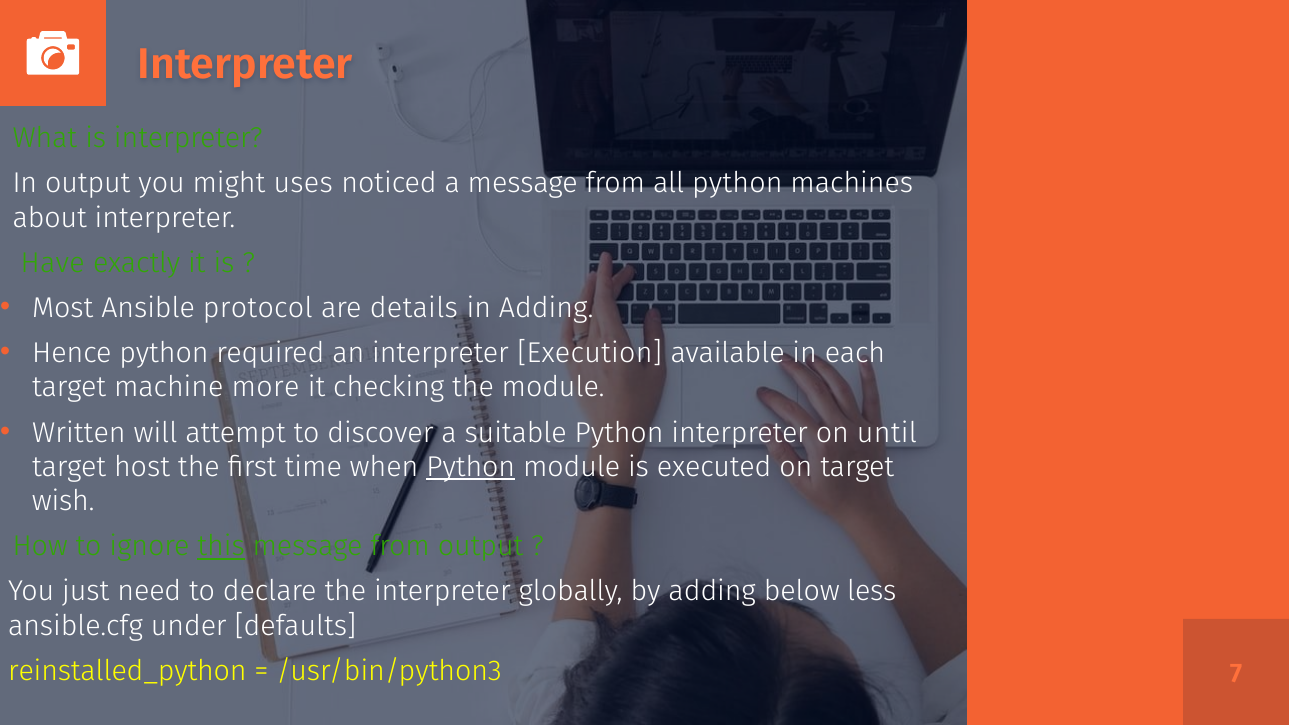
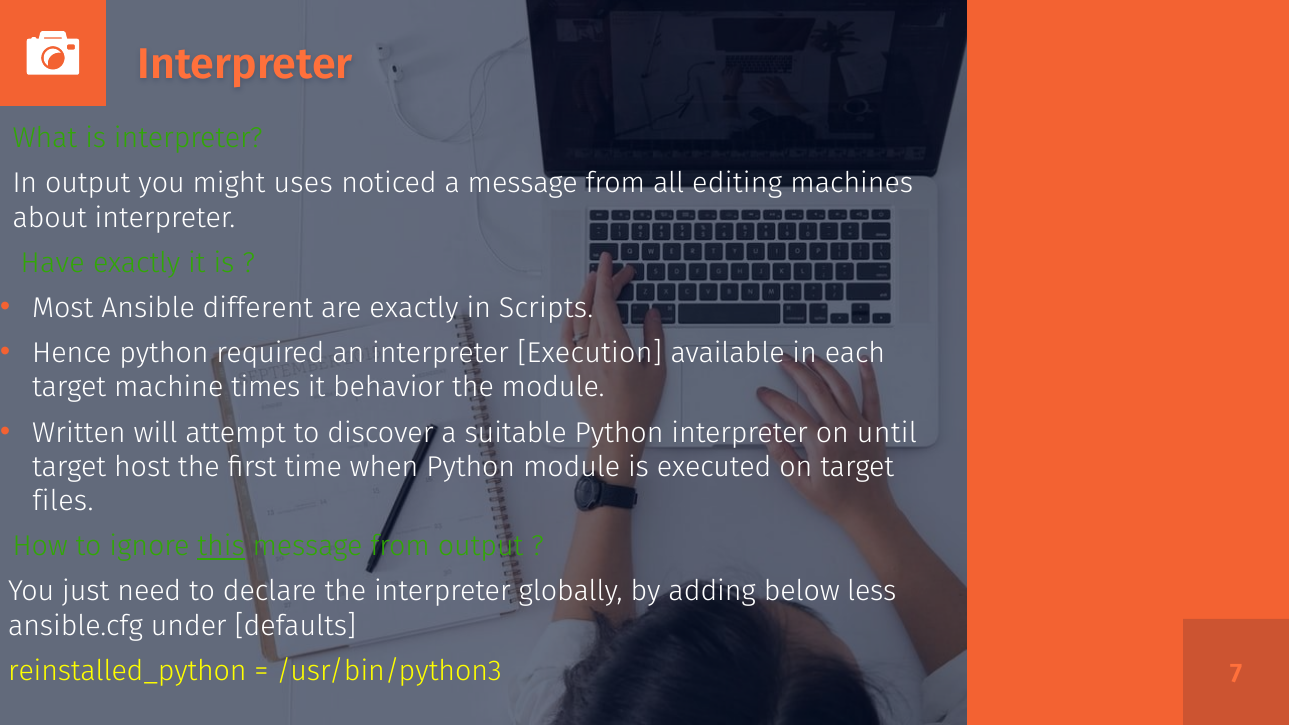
all python: python -> editing
protocol: protocol -> different
are details: details -> exactly
in Adding: Adding -> Scripts
more: more -> times
checking: checking -> behavior
Python at (471, 467) underline: present -> none
wish: wish -> files
